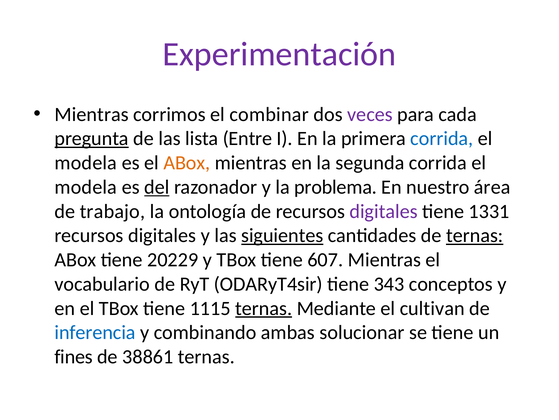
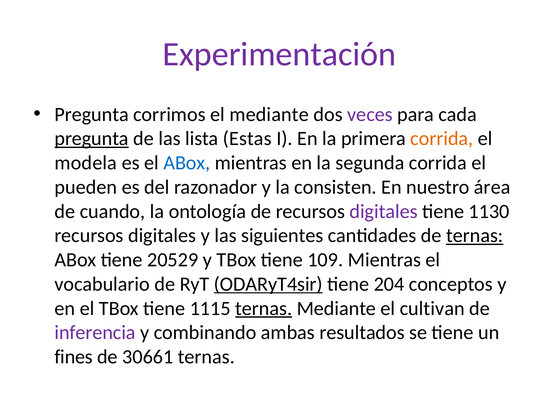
Mientras at (92, 114): Mientras -> Pregunta
el combinar: combinar -> mediante
Entre: Entre -> Estas
corrida at (442, 138) colour: blue -> orange
ABox at (187, 163) colour: orange -> blue
modela at (86, 187): modela -> pueden
del underline: present -> none
problema: problema -> consisten
trabajo: trabajo -> cuando
1331: 1331 -> 1130
siguientes underline: present -> none
20229: 20229 -> 20529
607: 607 -> 109
ODARyT4sir underline: none -> present
343: 343 -> 204
inferencia colour: blue -> purple
solucionar: solucionar -> resultados
38861: 38861 -> 30661
